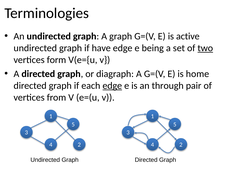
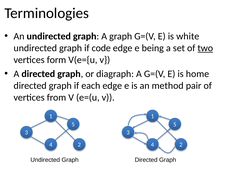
active: active -> white
have: have -> code
edge at (112, 86) underline: present -> none
through: through -> method
